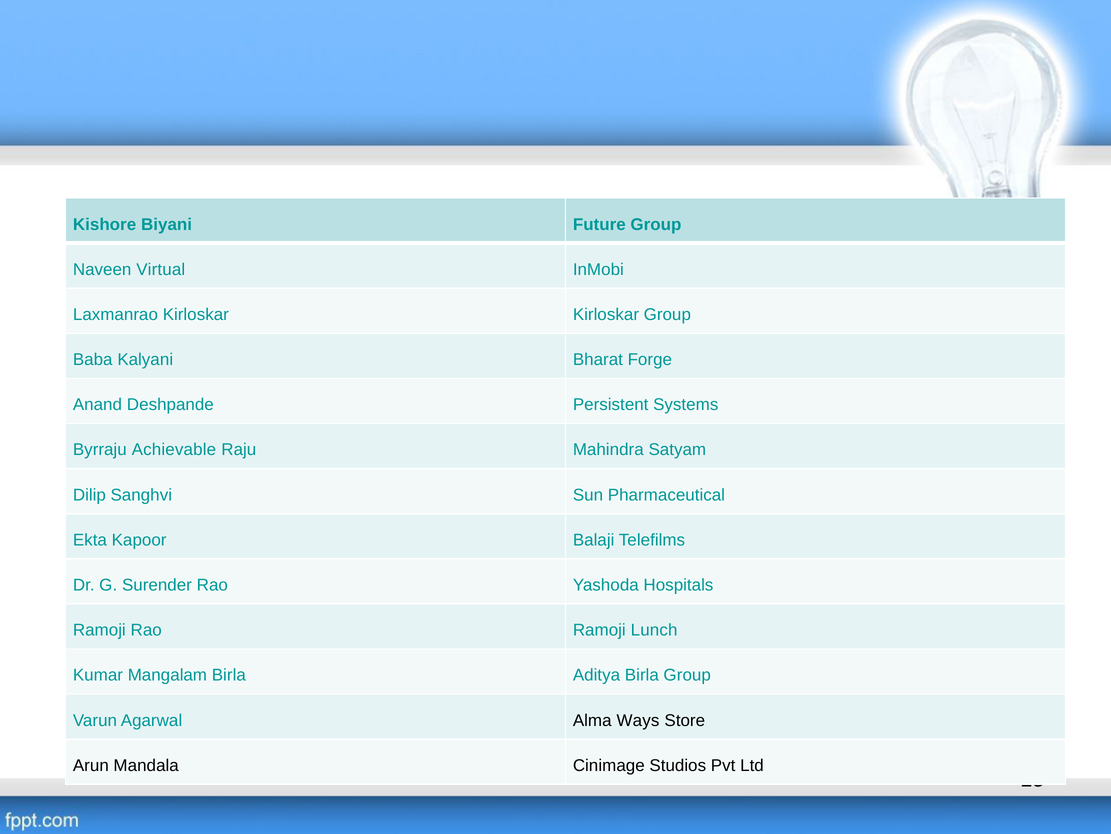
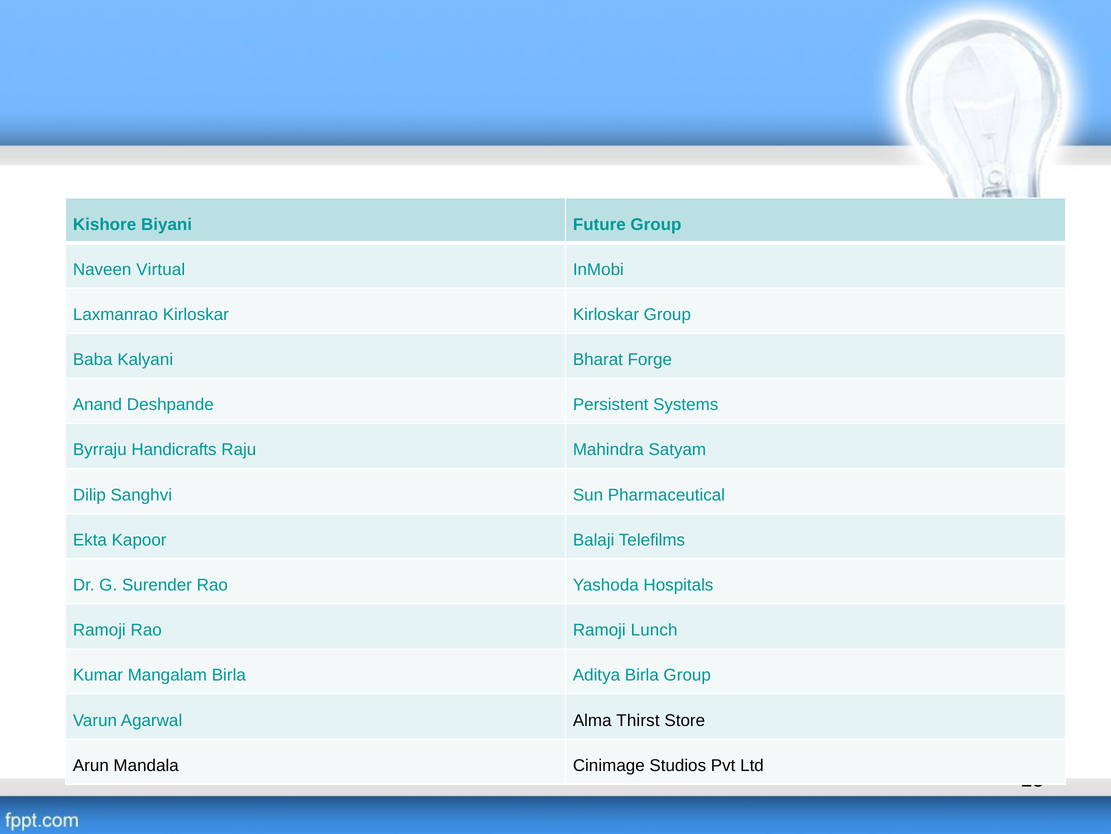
Achievable: Achievable -> Handicrafts
Ways: Ways -> Thirst
